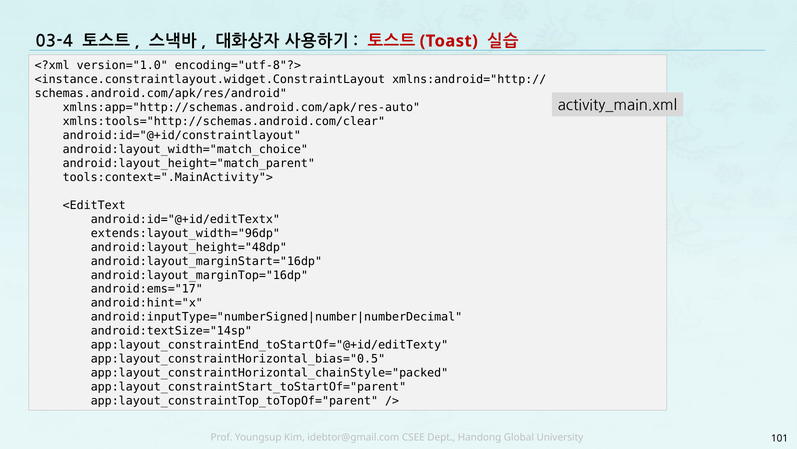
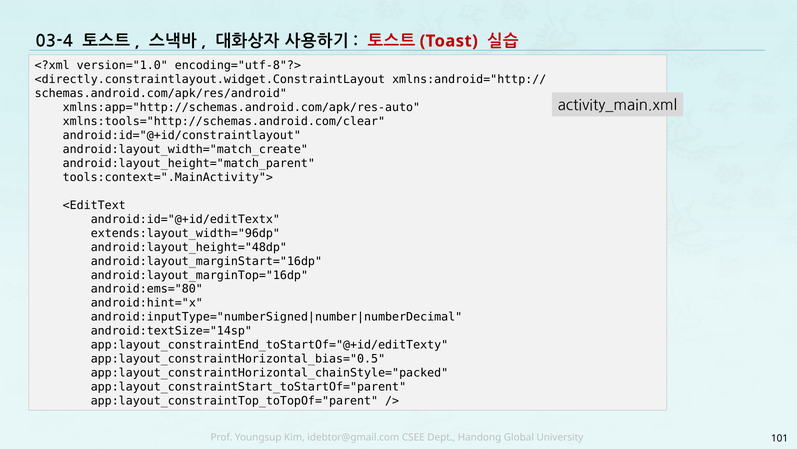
<instance.constraintlayout.widget.ConstraintLayout: <instance.constraintlayout.widget.ConstraintLayout -> <directly.constraintlayout.widget.ConstraintLayout
android:layout_width="match_choice: android:layout_width="match_choice -> android:layout_width="match_create
android:ems="17: android:ems="17 -> android:ems="80
